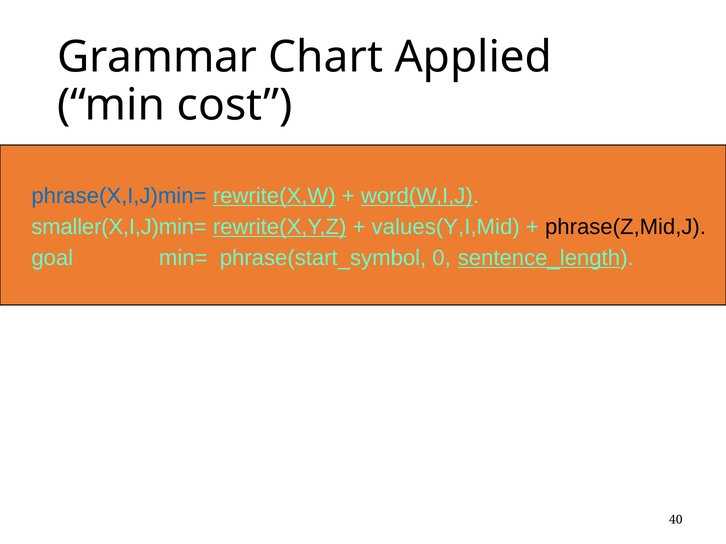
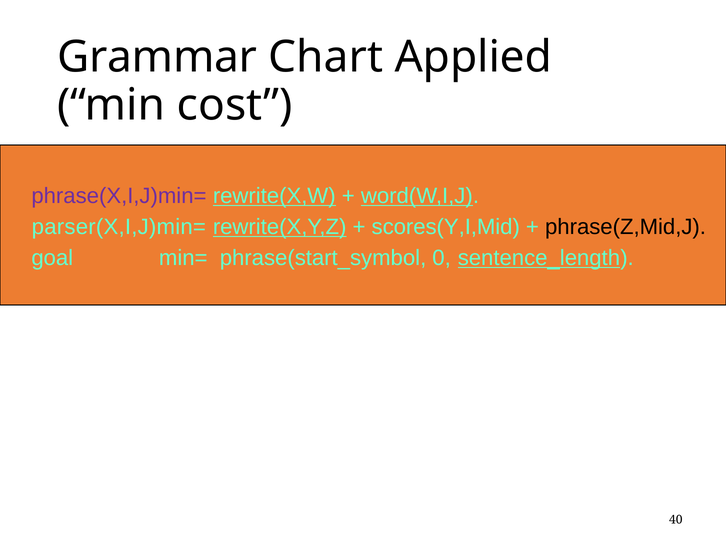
phrase(X,I,J)min= colour: blue -> purple
smaller(X,I,J)min=: smaller(X,I,J)min= -> parser(X,I,J)min=
values(Y,I,Mid: values(Y,I,Mid -> scores(Y,I,Mid
